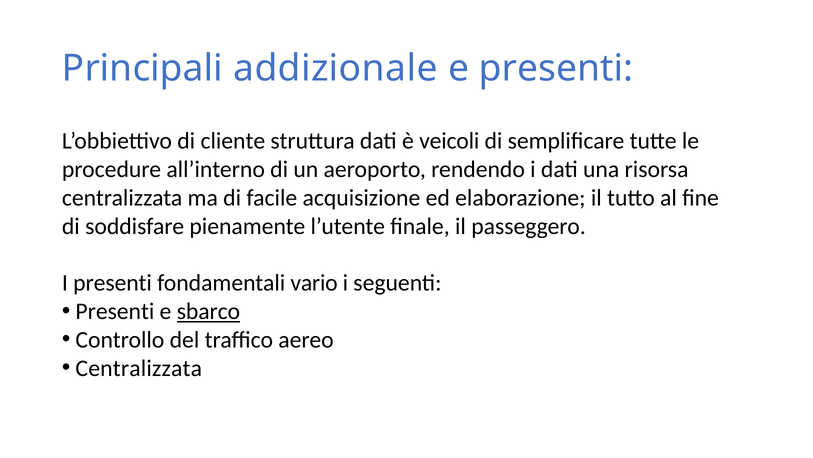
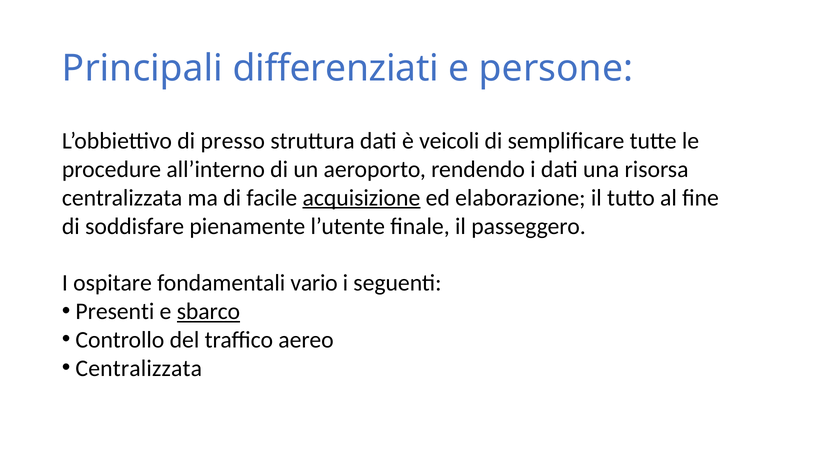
addizionale: addizionale -> differenziati
e presenti: presenti -> persone
cliente: cliente -> presso
acquisizione underline: none -> present
I presenti: presenti -> ospitare
